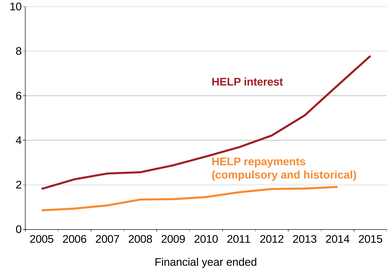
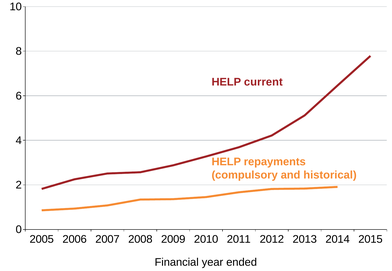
interest: interest -> current
